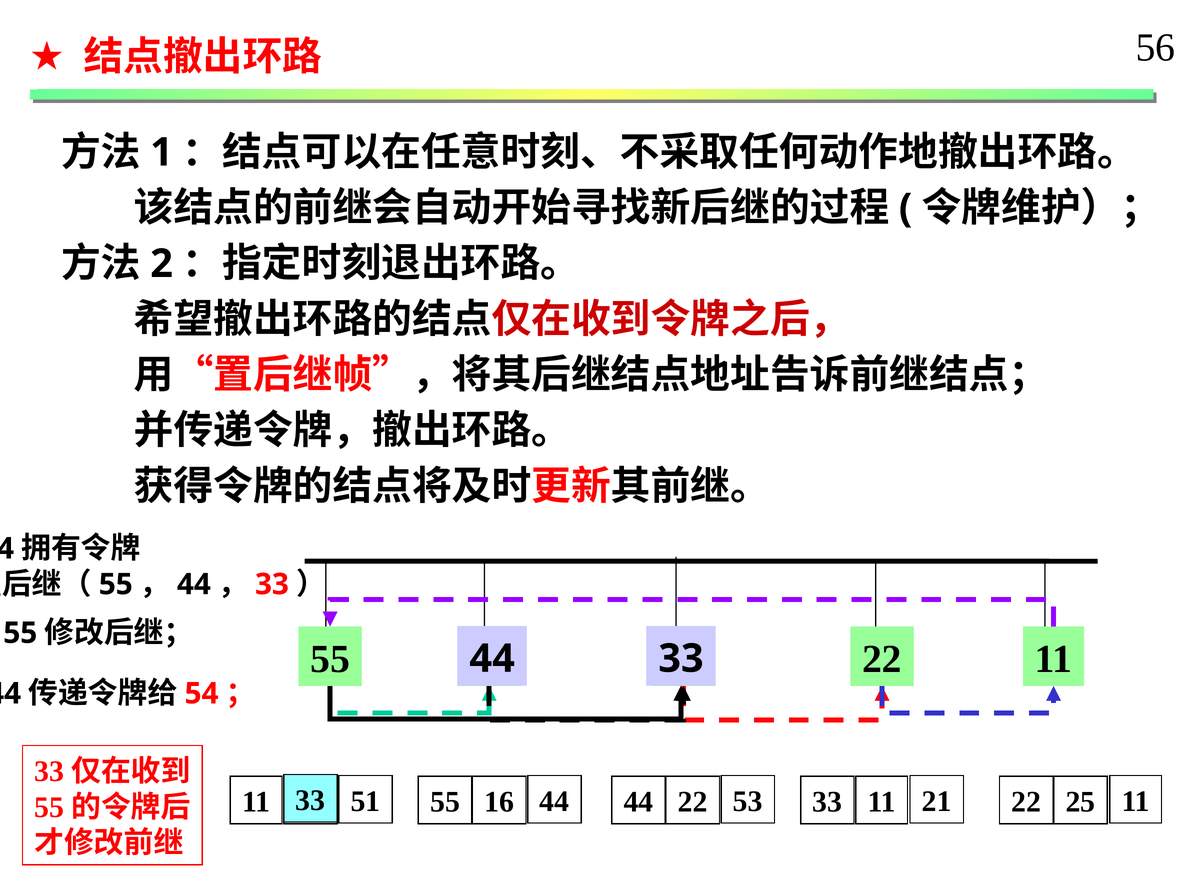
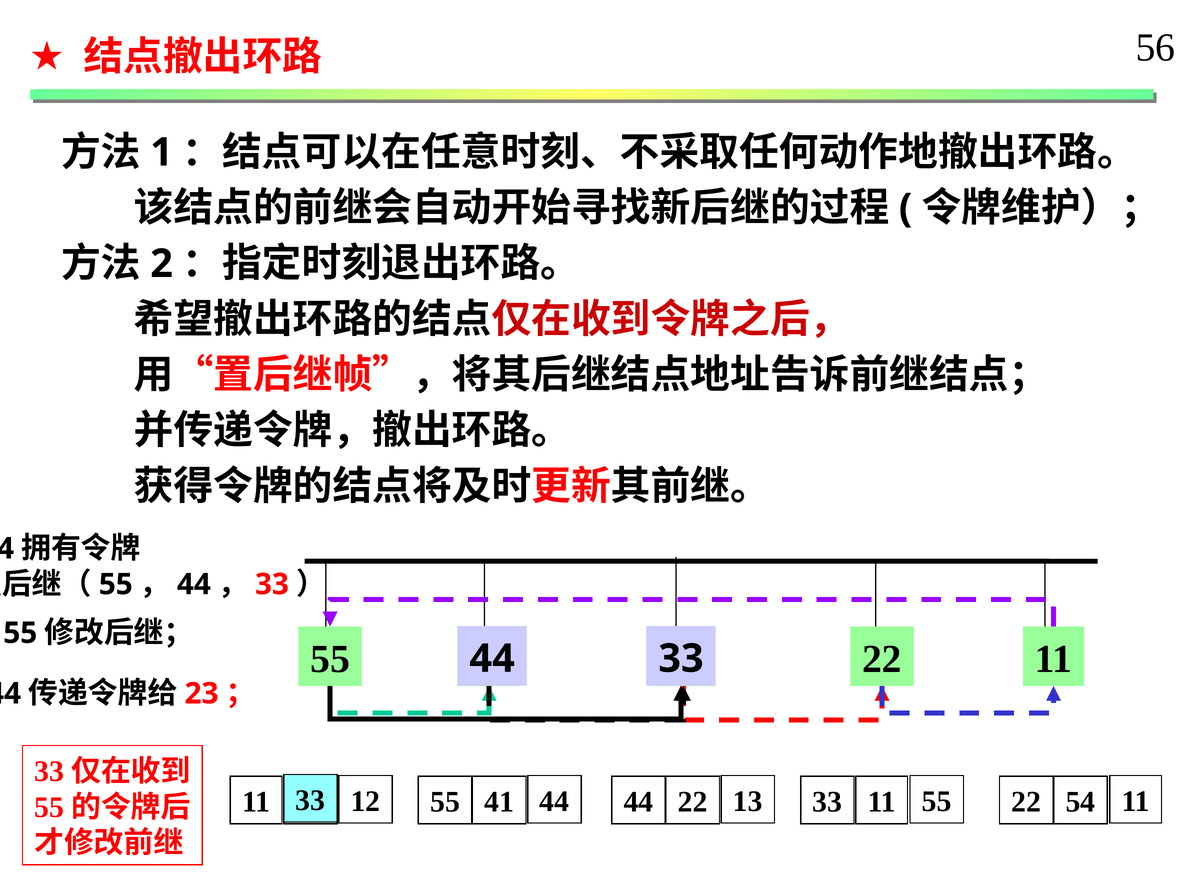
54: 54 -> 23
51: 51 -> 12
16: 16 -> 41
53: 53 -> 13
33 11 21: 21 -> 55
25: 25 -> 54
